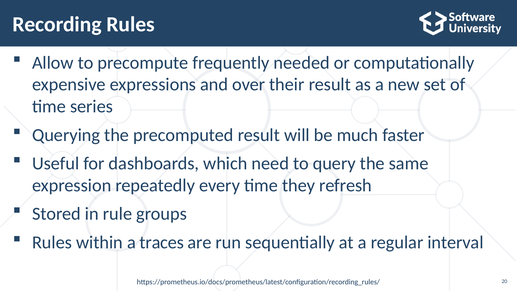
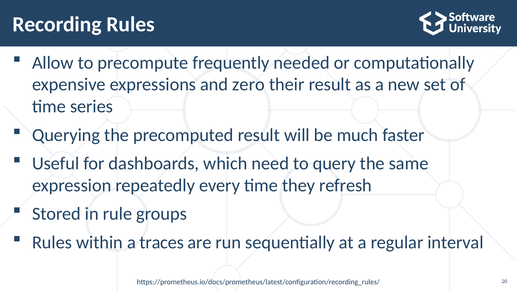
over: over -> zero
